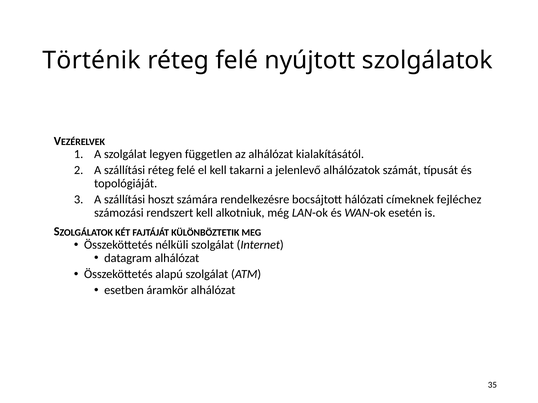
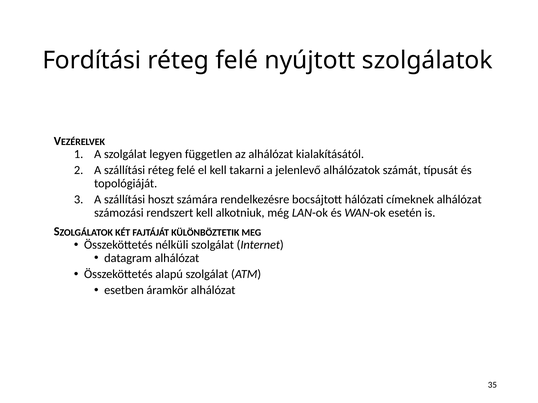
Történik: Történik -> Fordítási
címeknek fejléchez: fejléchez -> alhálózat
